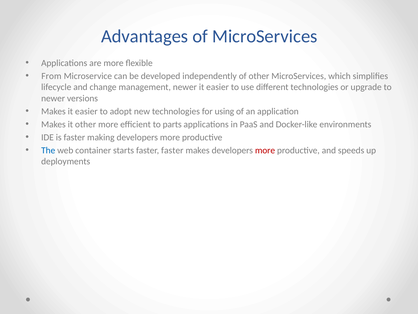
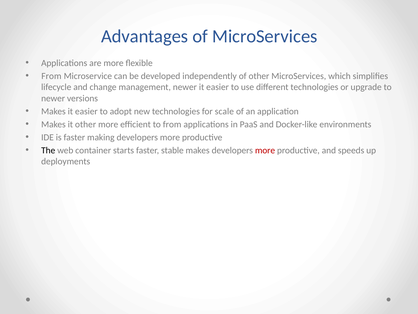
using: using -> scale
to parts: parts -> from
The colour: blue -> black
faster faster: faster -> stable
